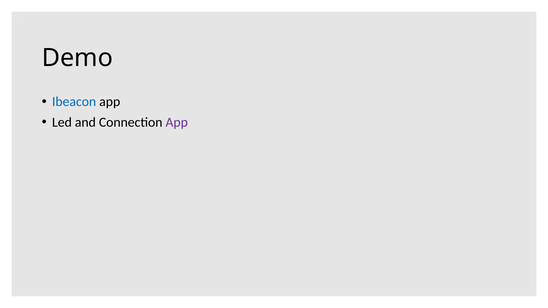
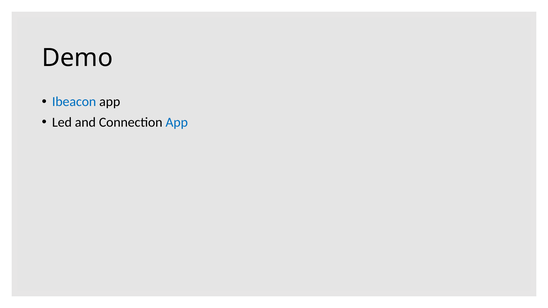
App at (177, 122) colour: purple -> blue
